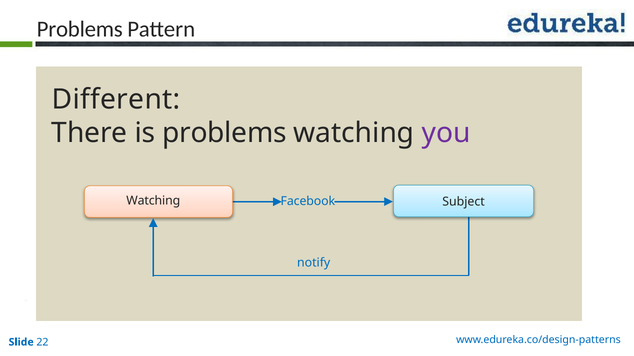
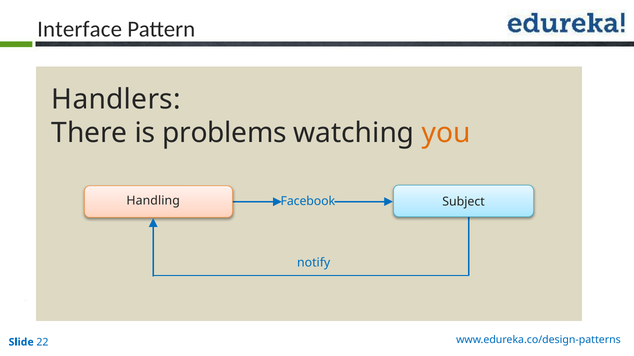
Problems at (80, 29): Problems -> Interface
Different: Different -> Handlers
you colour: purple -> orange
Watching at (153, 201): Watching -> Handling
